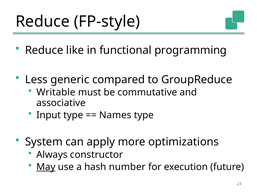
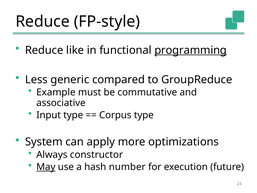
programming underline: none -> present
Writable: Writable -> Example
Names: Names -> Corpus
